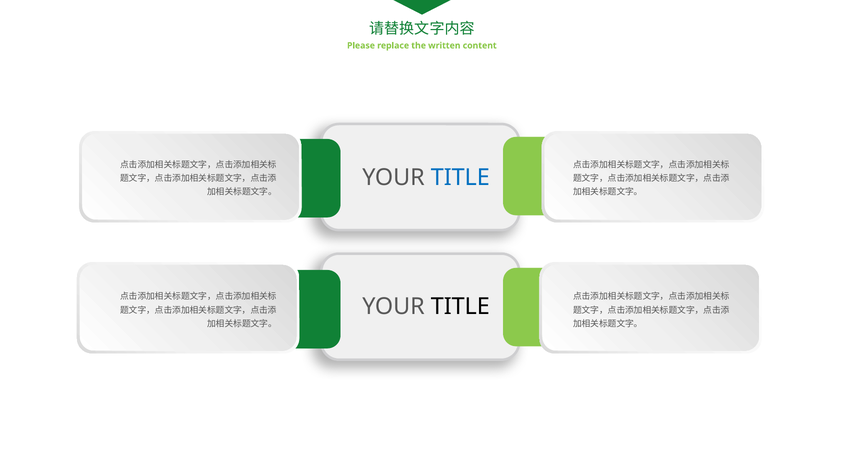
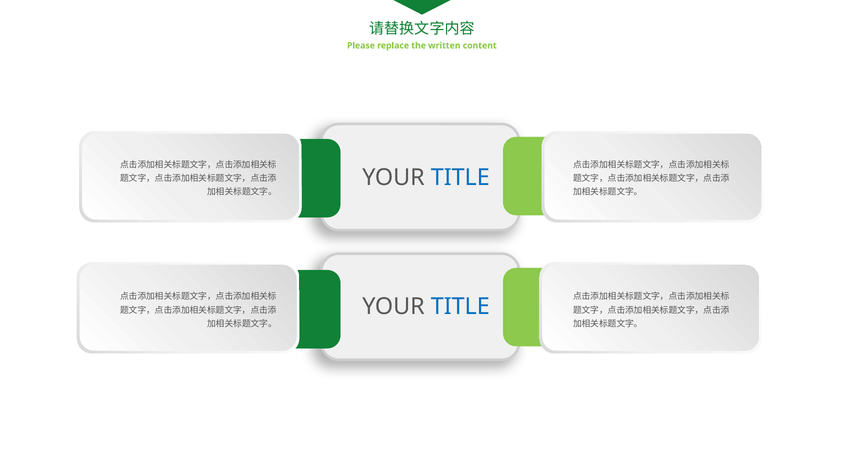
TITLE at (460, 306) colour: black -> blue
